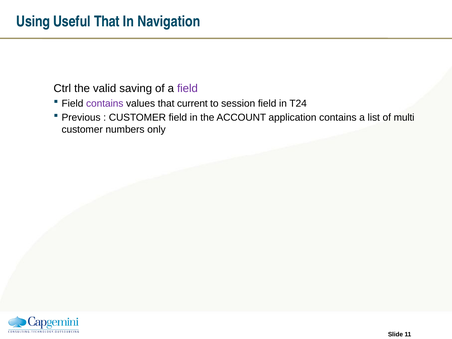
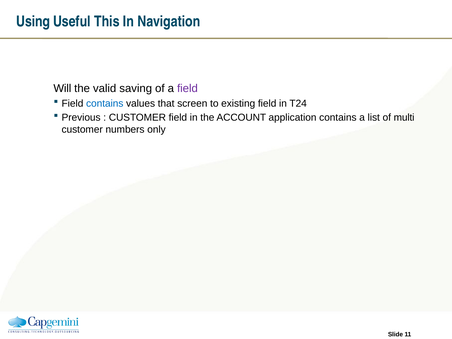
Useful That: That -> This
Ctrl: Ctrl -> Will
contains at (105, 104) colour: purple -> blue
current: current -> screen
session: session -> existing
